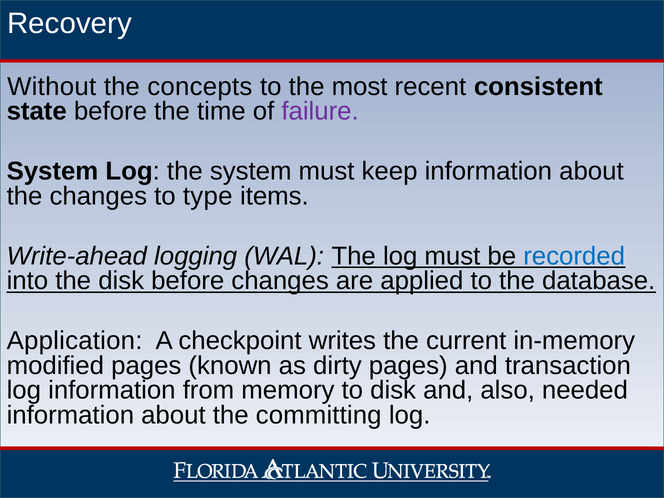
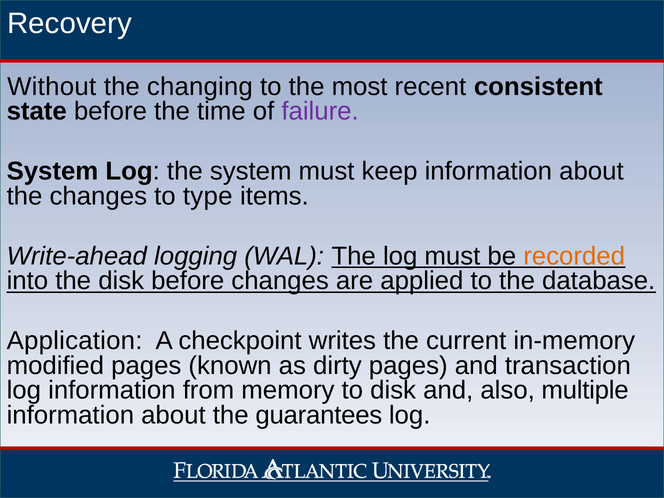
concepts: concepts -> changing
recorded colour: blue -> orange
needed: needed -> multiple
committing: committing -> guarantees
